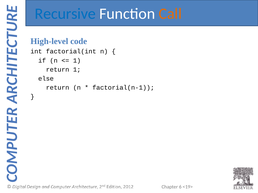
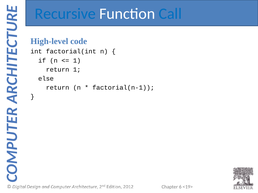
Call colour: orange -> blue
